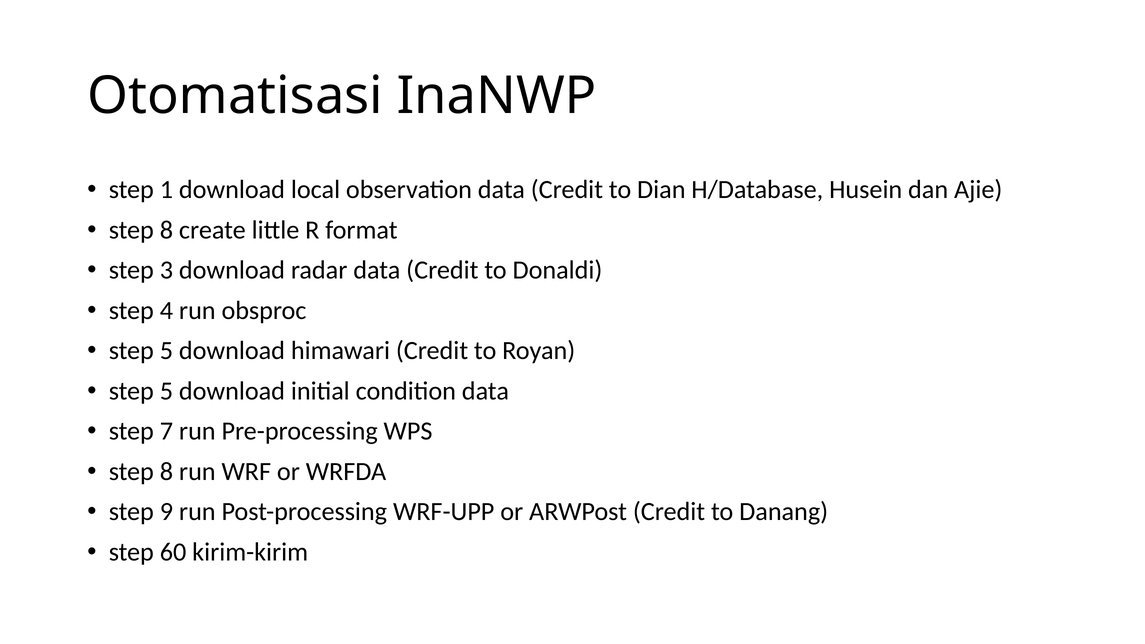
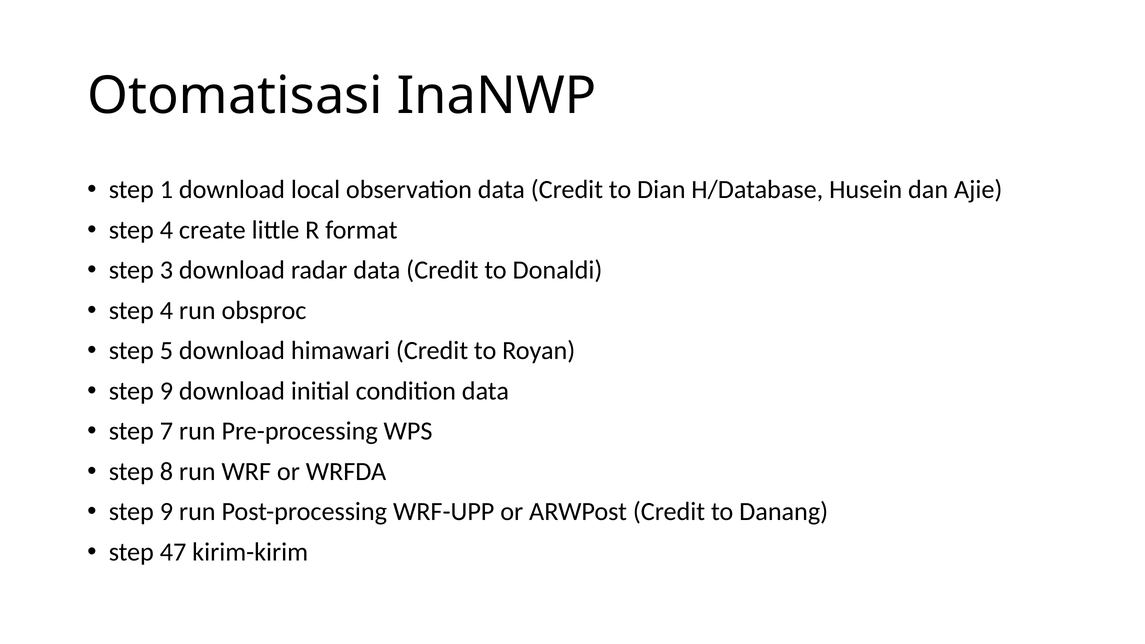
8 at (166, 230): 8 -> 4
5 at (166, 391): 5 -> 9
60: 60 -> 47
